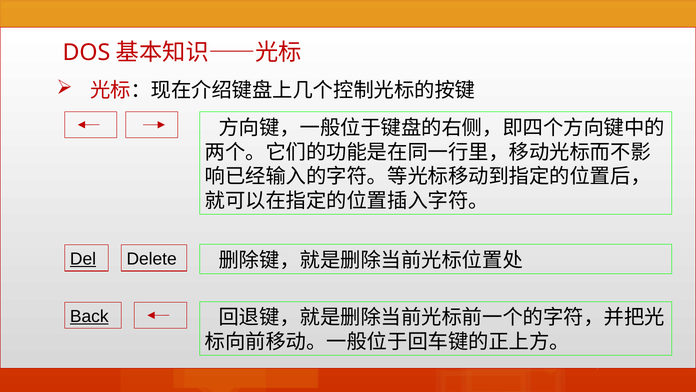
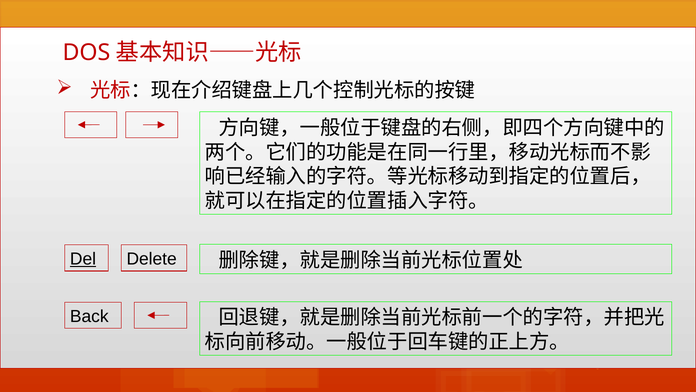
Back underline: present -> none
